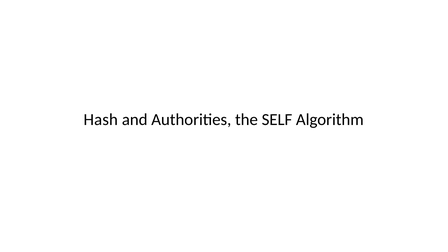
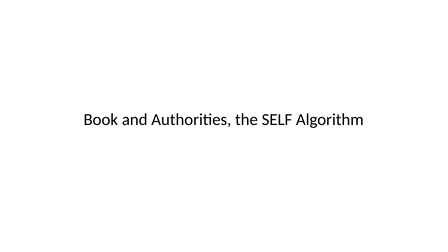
Hash: Hash -> Book
